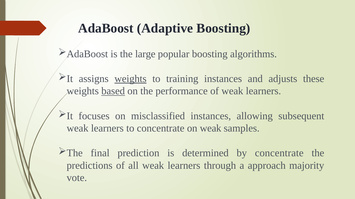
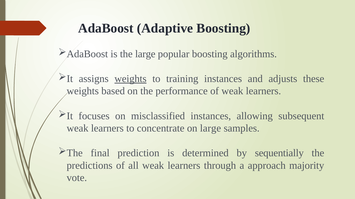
based underline: present -> none
on weak: weak -> large
by concentrate: concentrate -> sequentially
